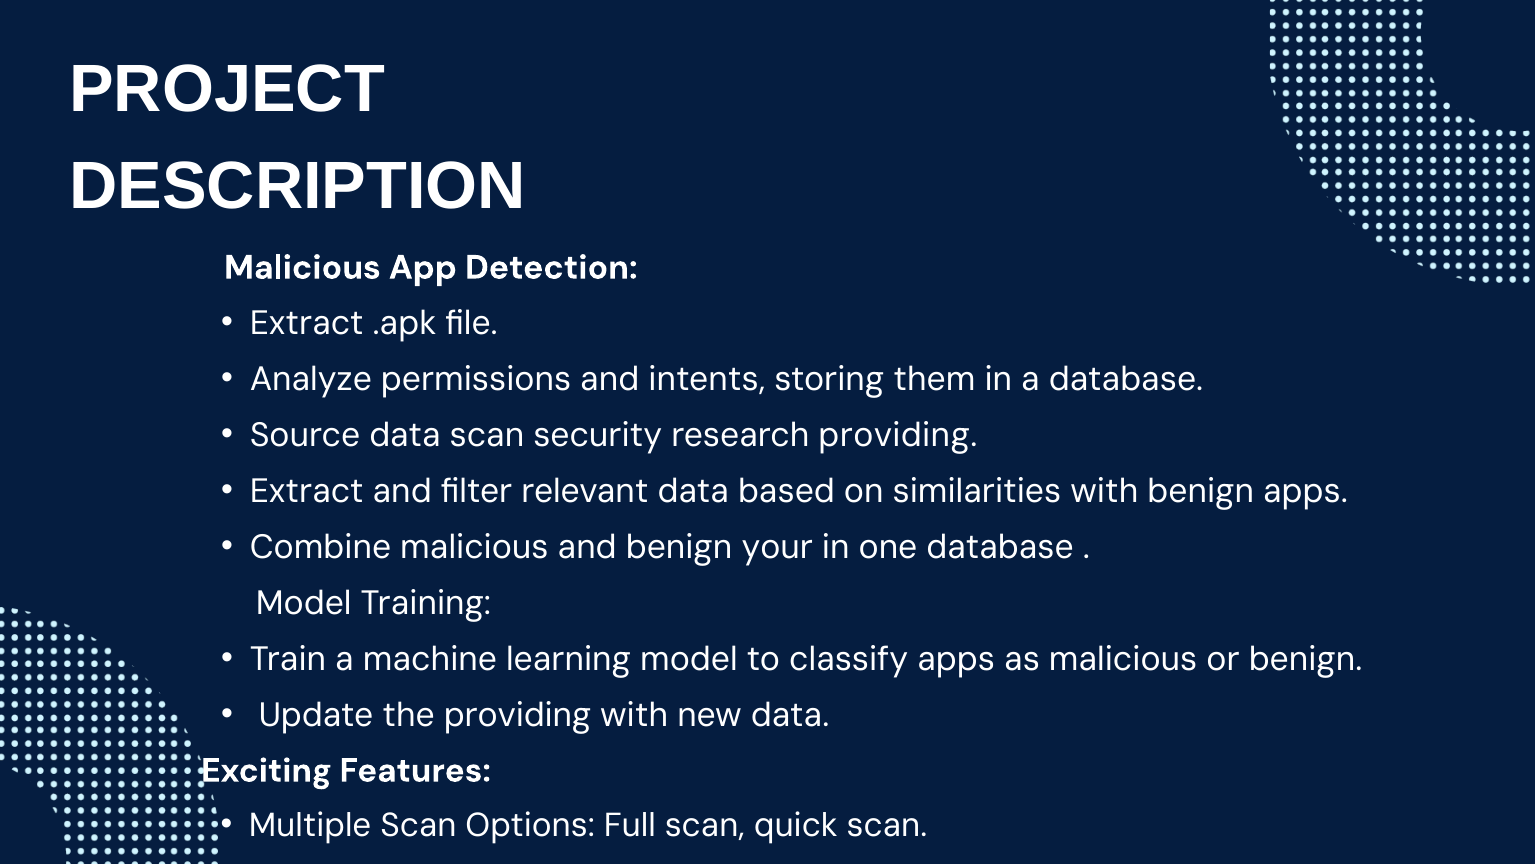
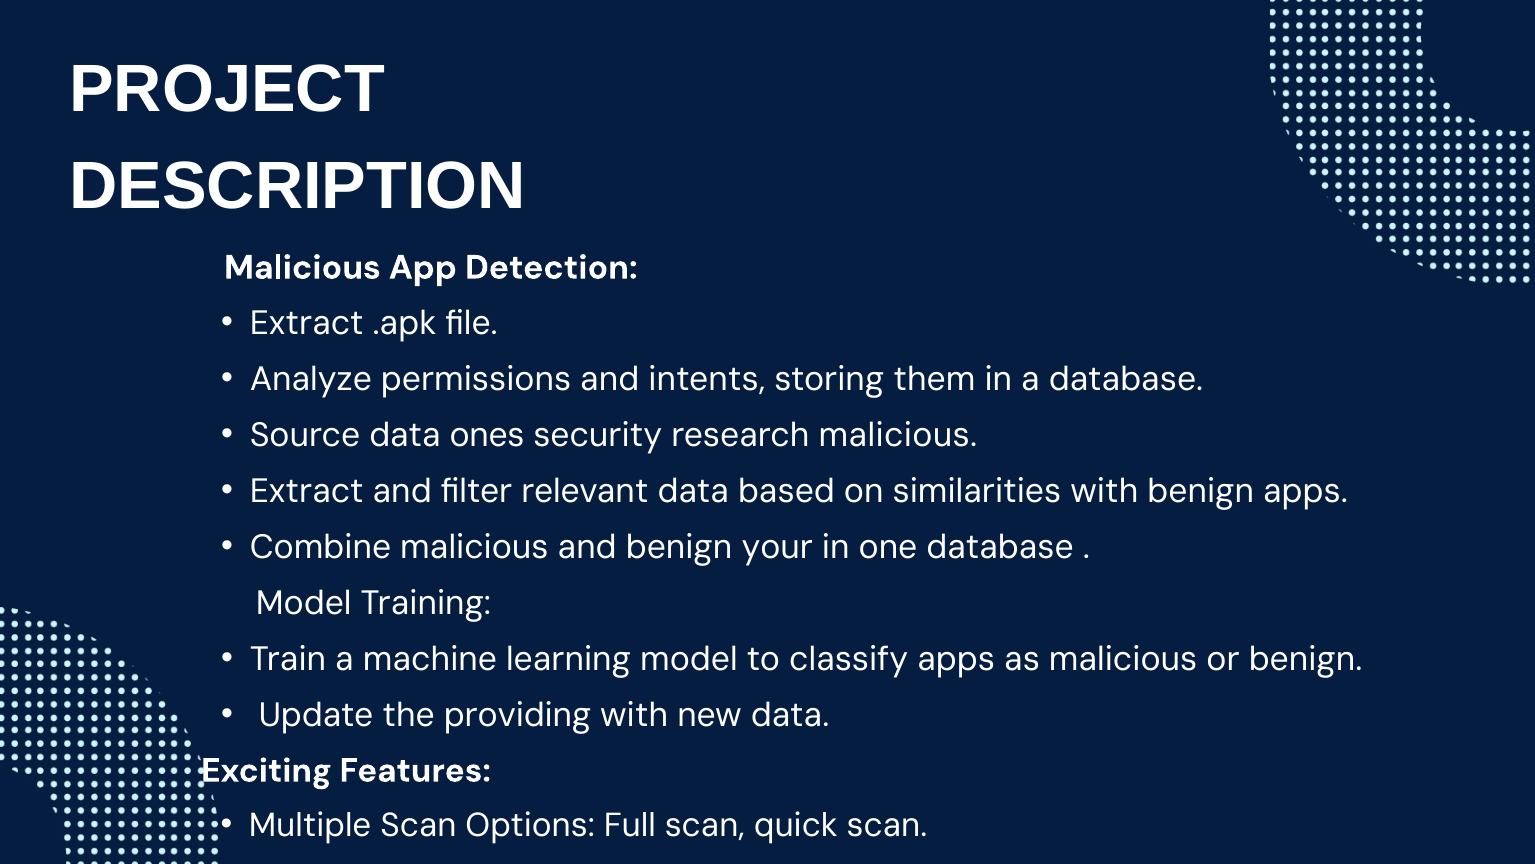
data scan: scan -> ones
research providing: providing -> malicious
